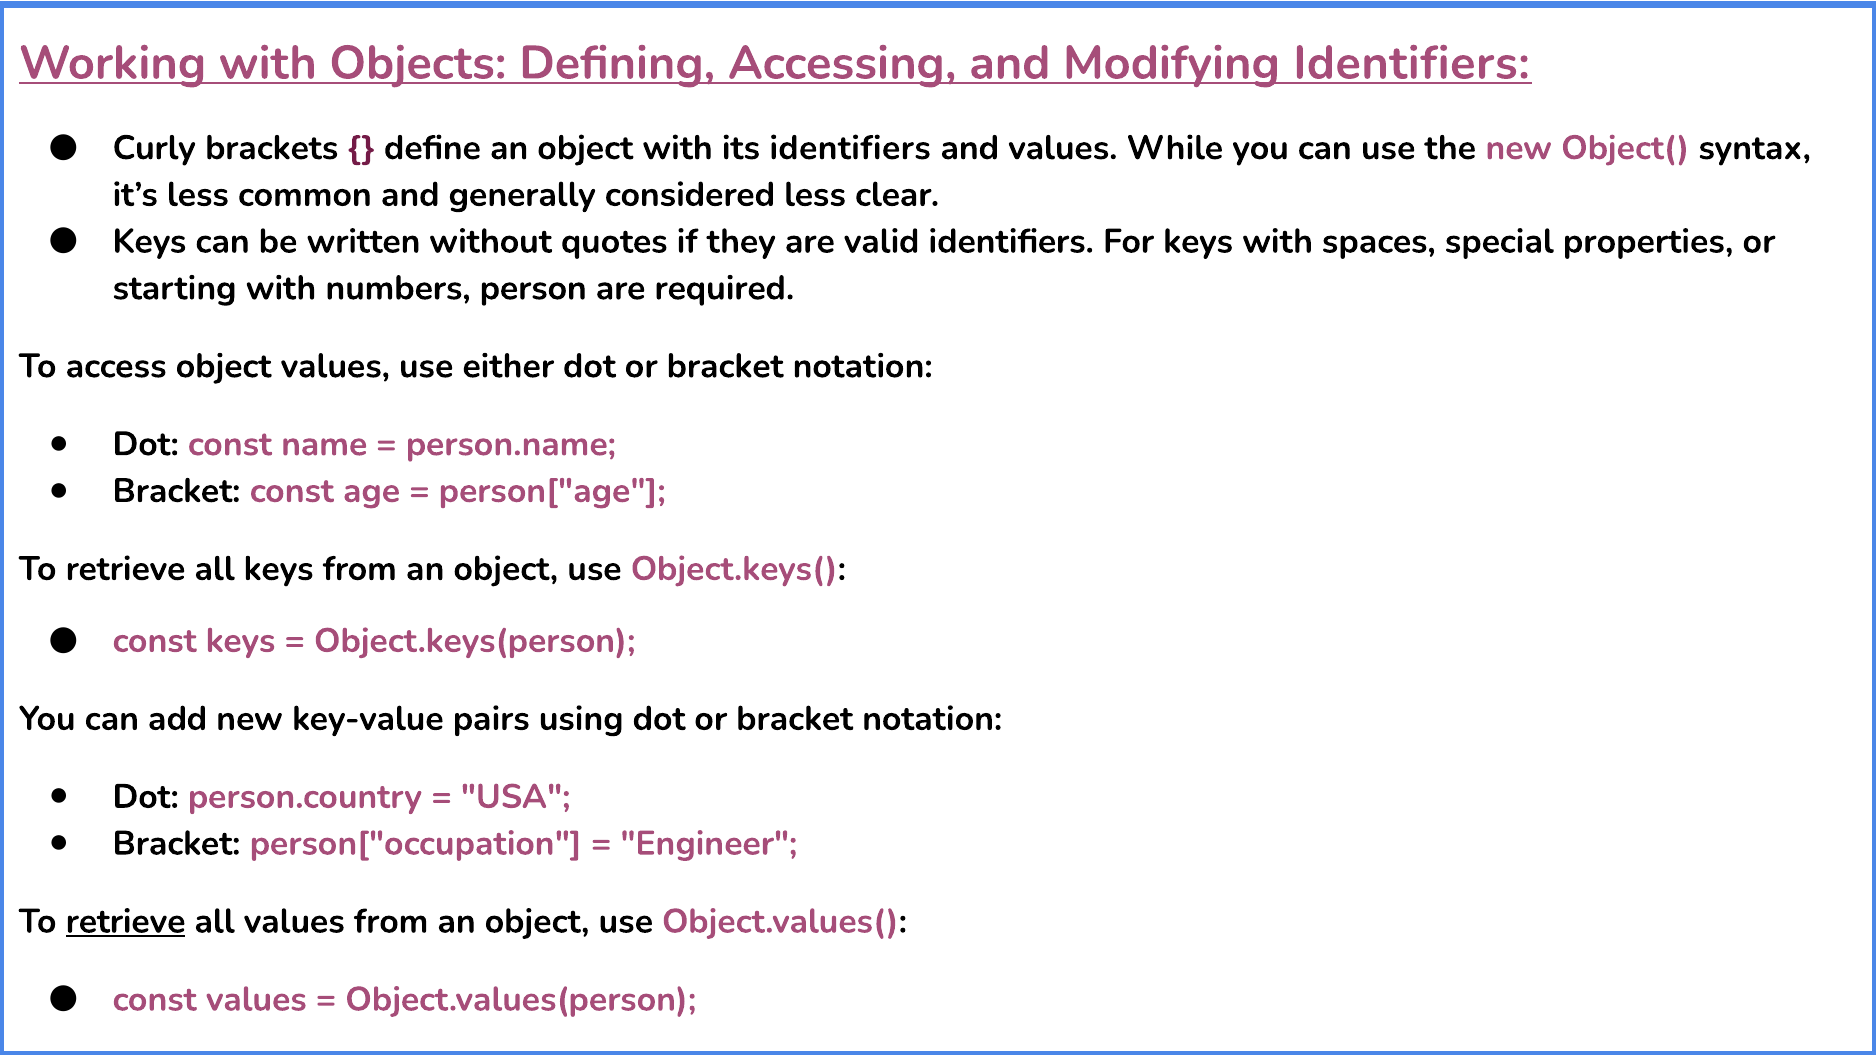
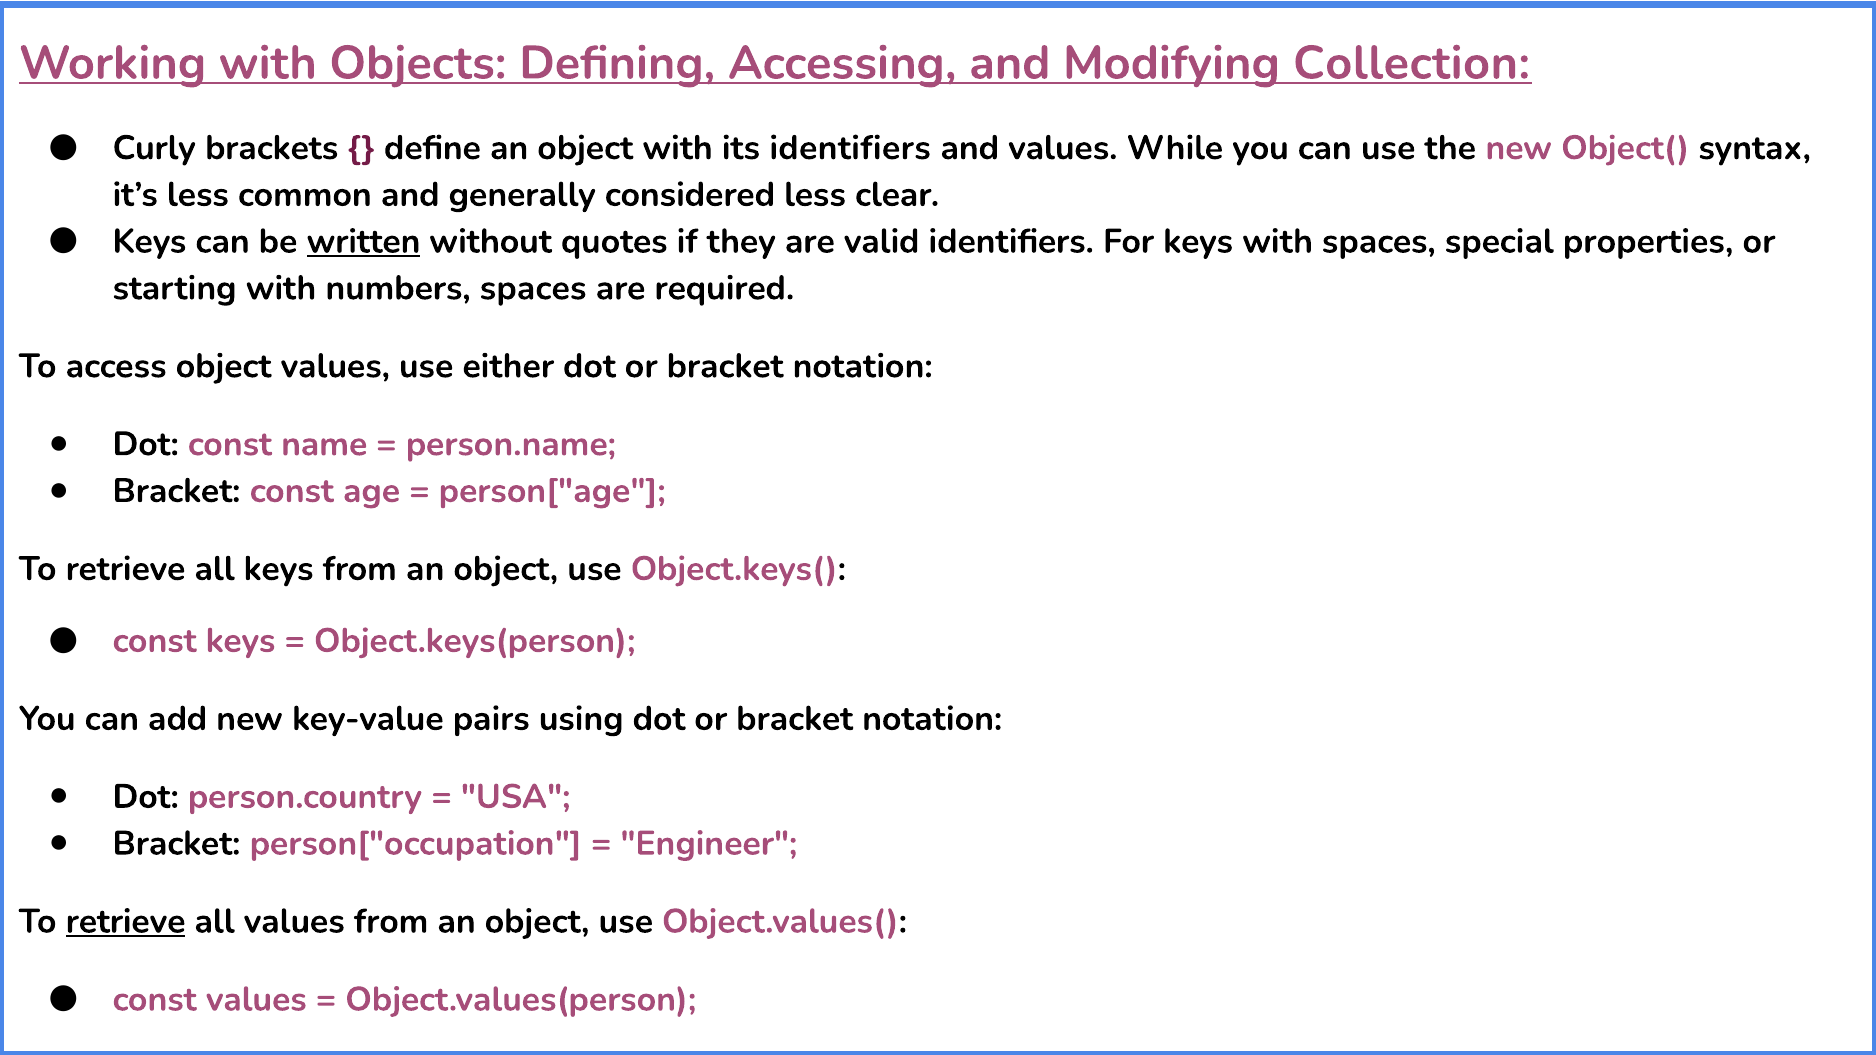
Modifying Identifiers: Identifiers -> Collection
written underline: none -> present
numbers person: person -> spaces
